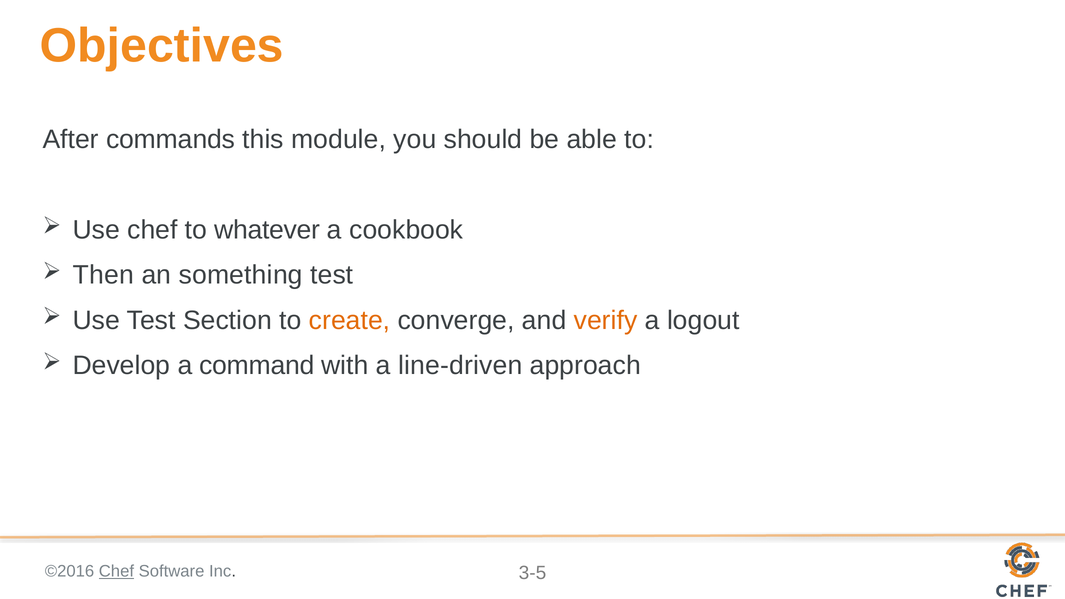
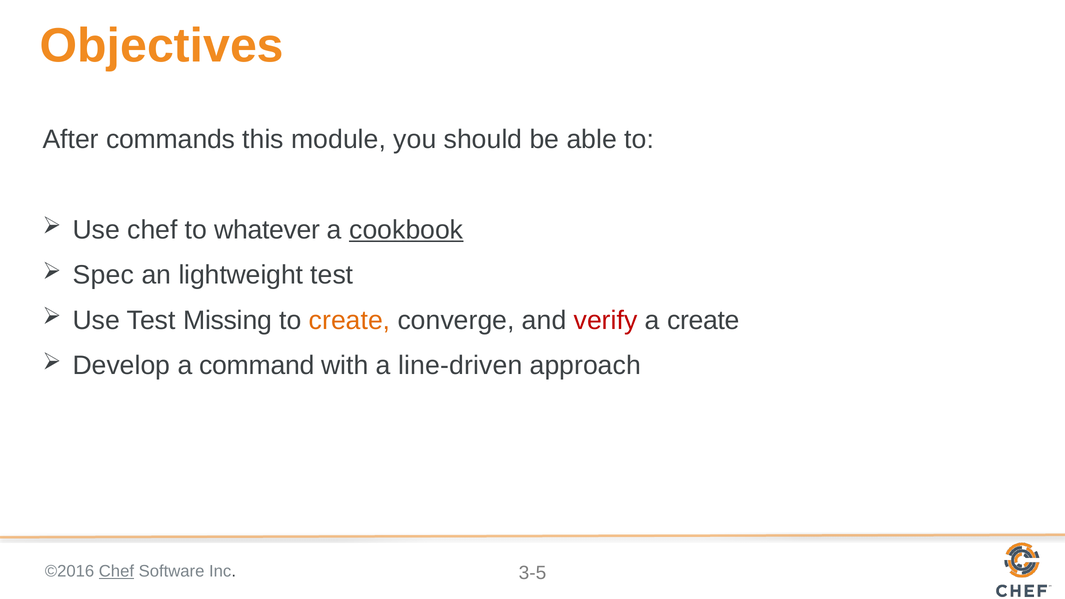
cookbook underline: none -> present
Then: Then -> Spec
something: something -> lightweight
Section: Section -> Missing
verify colour: orange -> red
a logout: logout -> create
